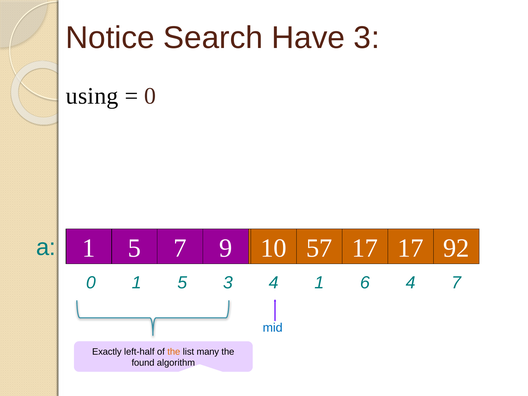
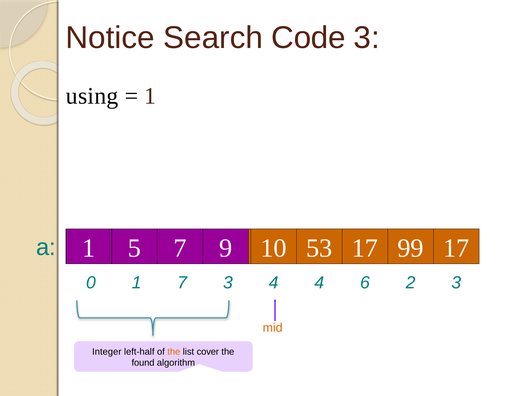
Have: Have -> Code
0 at (150, 96): 0 -> 1
57: 57 -> 53
17 17: 17 -> 99
92 at (456, 248): 92 -> 17
1 5: 5 -> 7
4 1: 1 -> 4
6 4: 4 -> 2
0 7: 7 -> 3
mid colour: blue -> orange
Exactly: Exactly -> Integer
many: many -> cover
